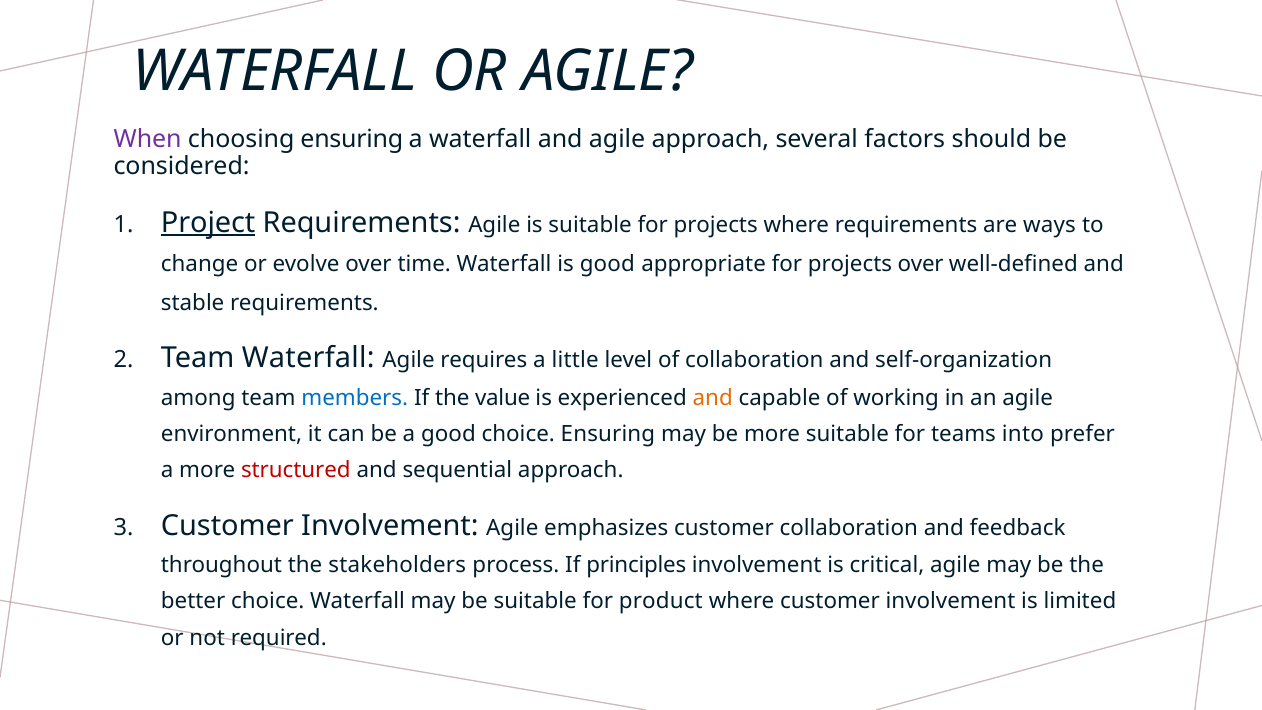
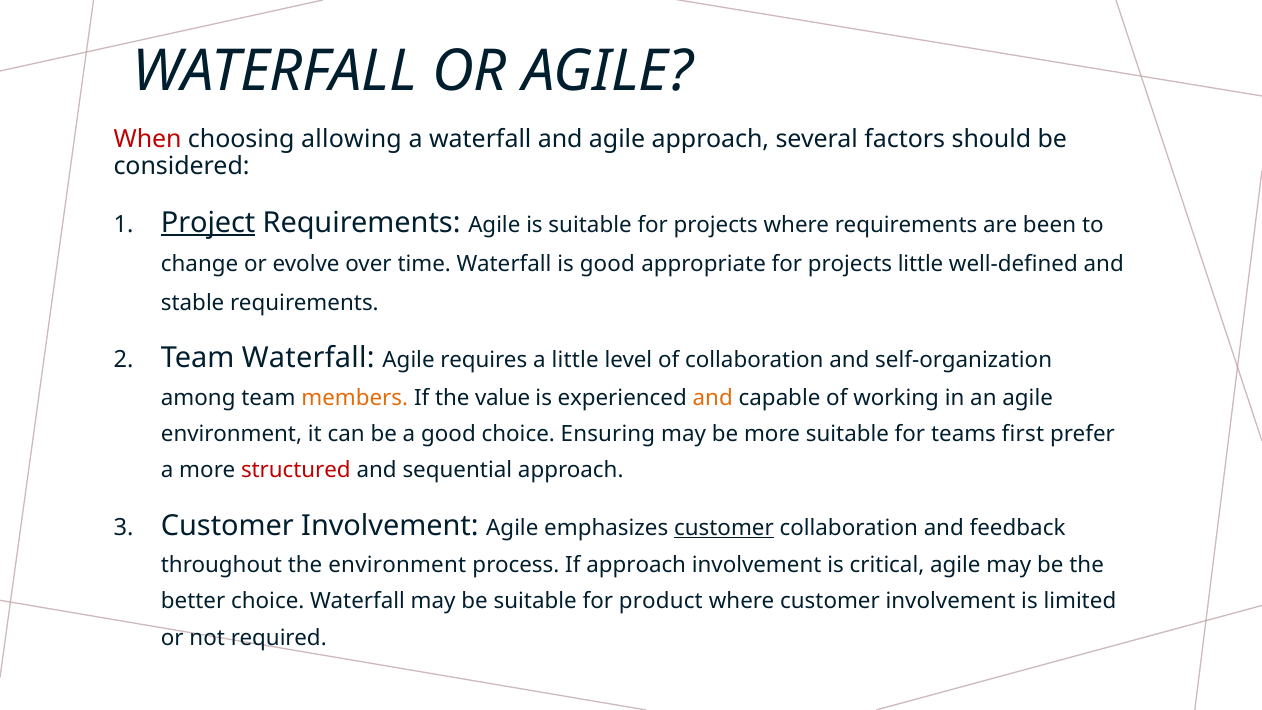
When colour: purple -> red
choosing ensuring: ensuring -> allowing
ways: ways -> been
projects over: over -> little
members colour: blue -> orange
into: into -> first
customer at (724, 528) underline: none -> present
the stakeholders: stakeholders -> environment
If principles: principles -> approach
